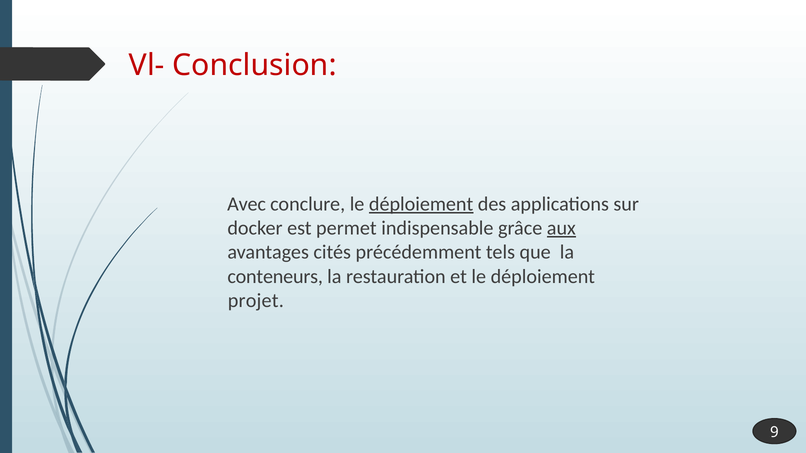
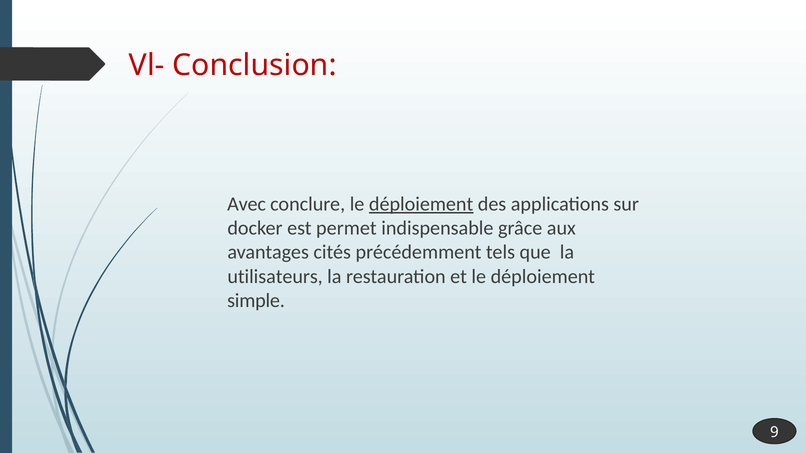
aux underline: present -> none
conteneurs: conteneurs -> utilisateurs
projet: projet -> simple
